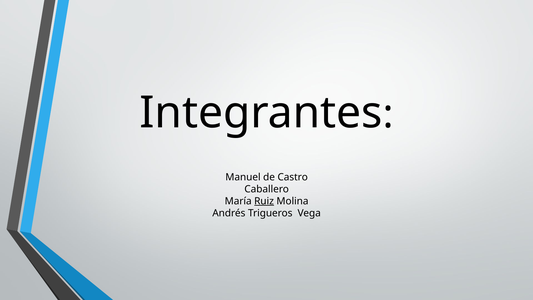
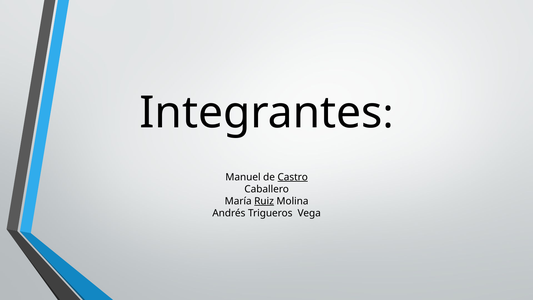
Castro underline: none -> present
